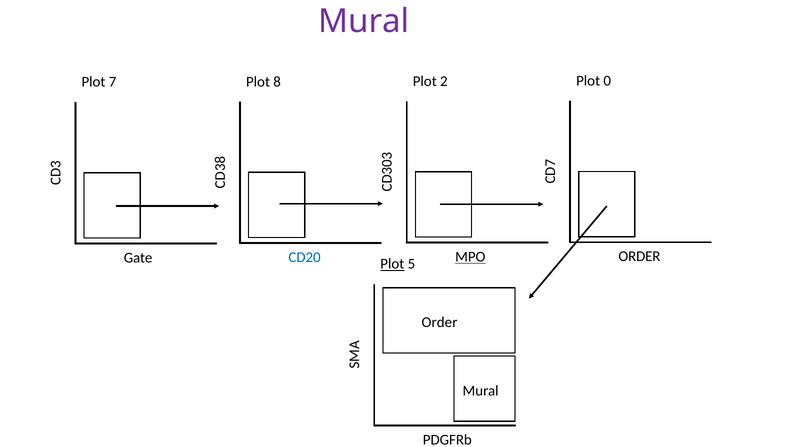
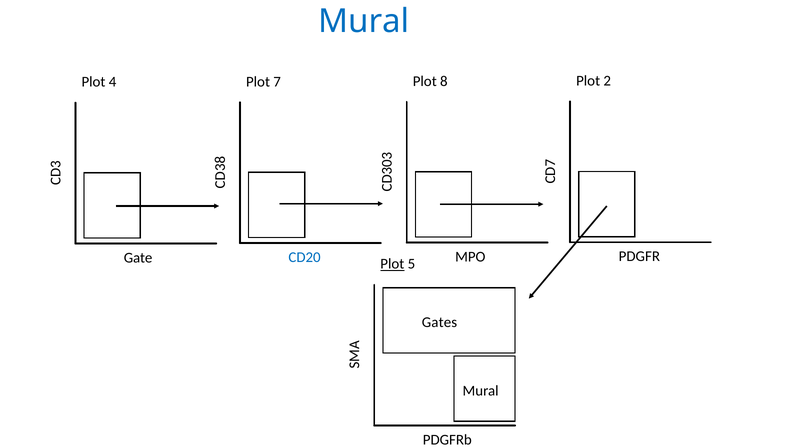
Mural at (364, 21) colour: purple -> blue
Plot 0: 0 -> 2
Plot 2: 2 -> 8
Plot 8: 8 -> 7
Plot 7: 7 -> 4
ORDER at (639, 257): ORDER -> PDGFR
MPO underline: present -> none
Order at (439, 323): Order -> Gates
